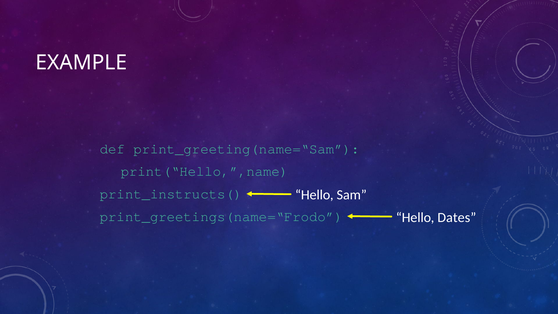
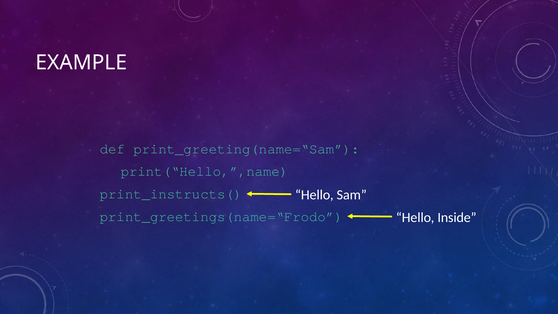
Dates: Dates -> Inside
